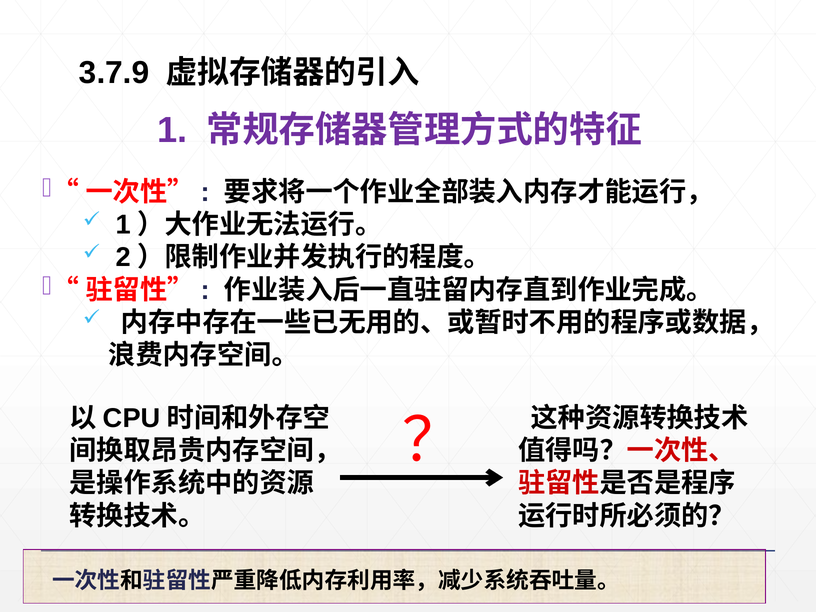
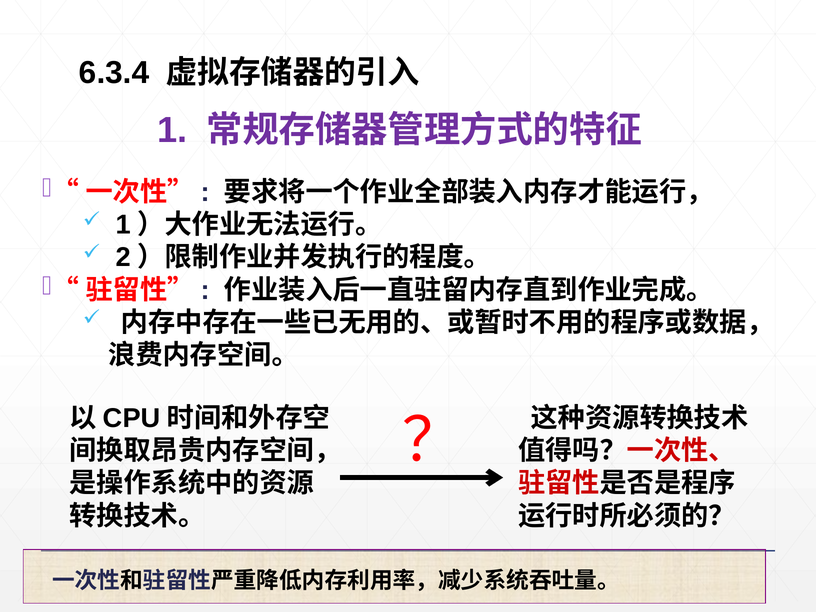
3.7.9: 3.7.9 -> 6.3.4
